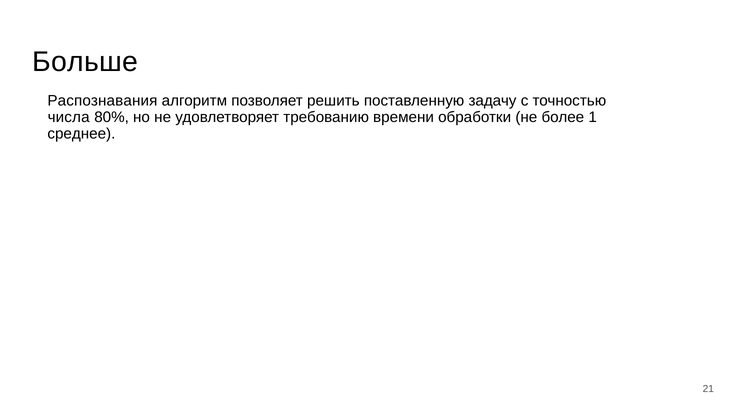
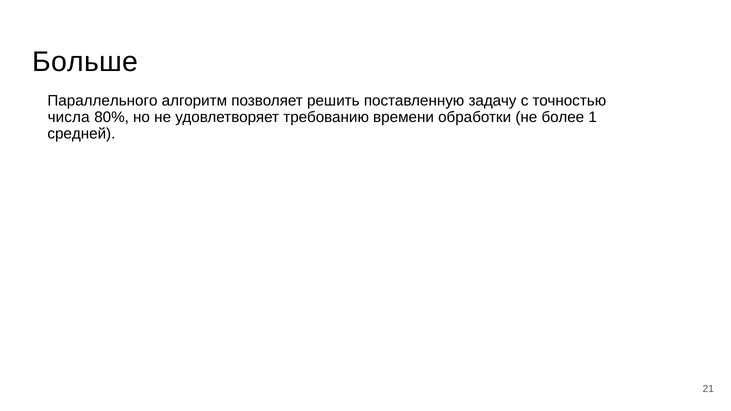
Распознавания: Распознавания -> Параллельного
среднее: среднее -> средней
